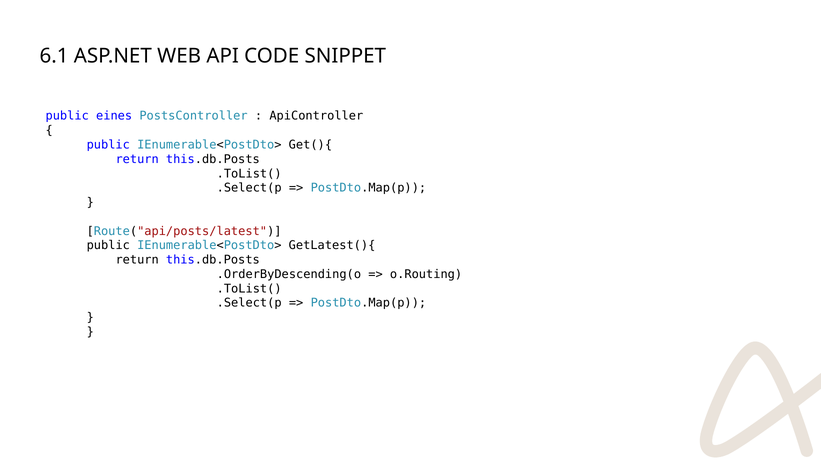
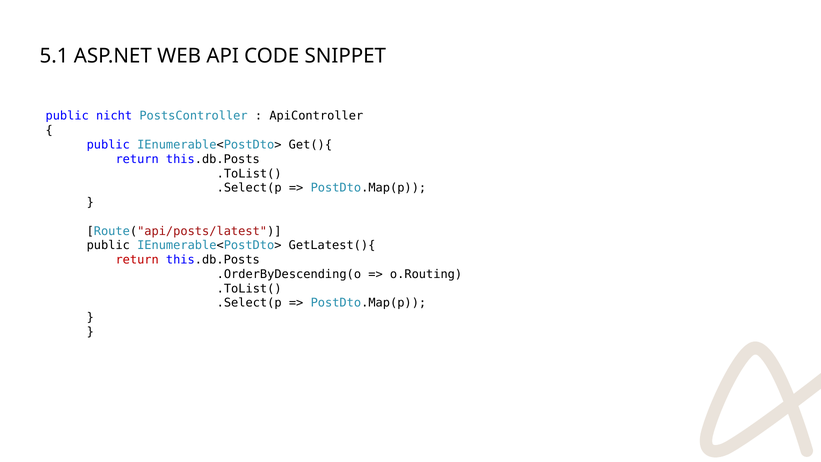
6.1: 6.1 -> 5.1
eines: eines -> nicht
return at (137, 260) colour: black -> red
